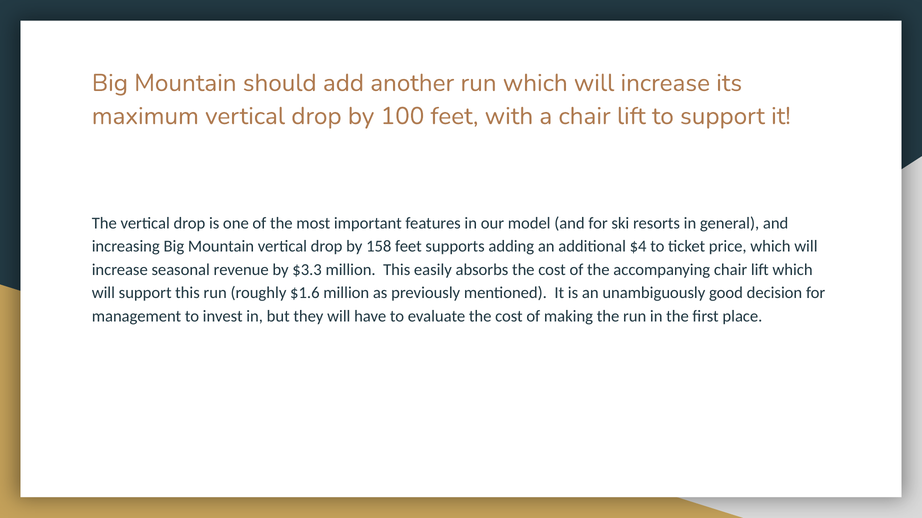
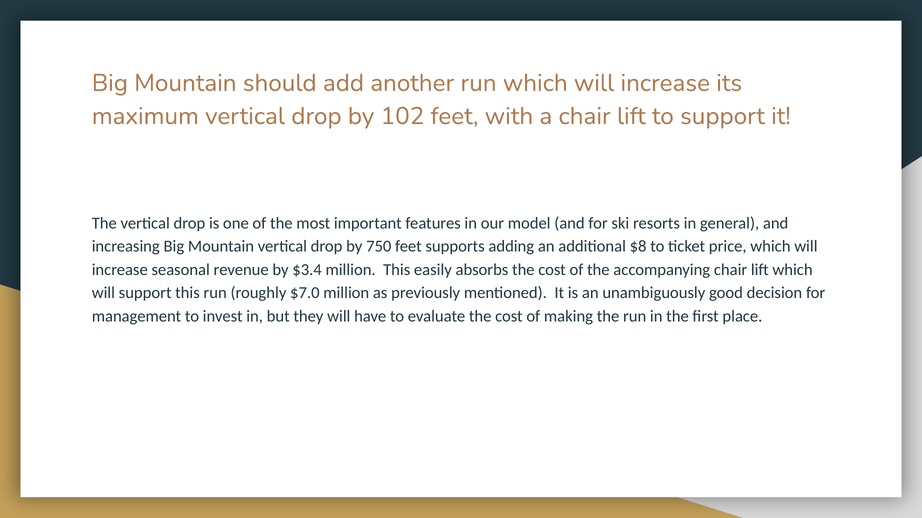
100: 100 -> 102
158: 158 -> 750
$4: $4 -> $8
$3.3: $3.3 -> $3.4
$1.6: $1.6 -> $7.0
